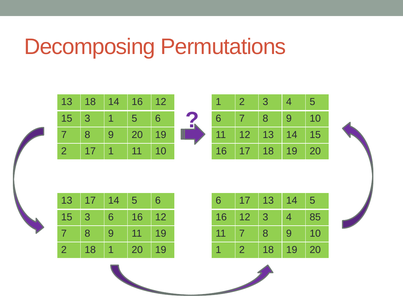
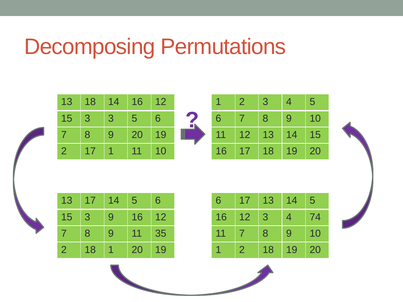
3 1: 1 -> 3
3 6: 6 -> 9
85: 85 -> 74
11 19: 19 -> 35
